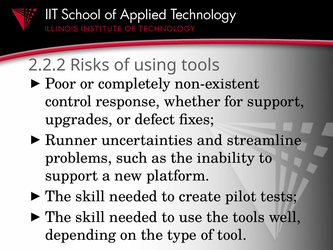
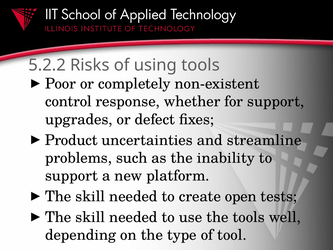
2.2.2: 2.2.2 -> 5.2.2
Runner: Runner -> Product
pilot: pilot -> open
